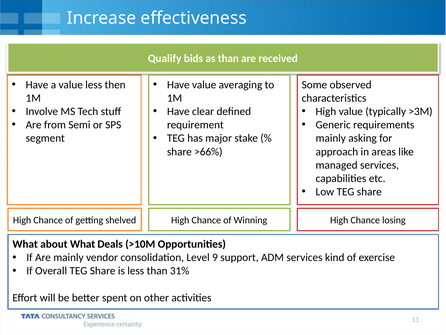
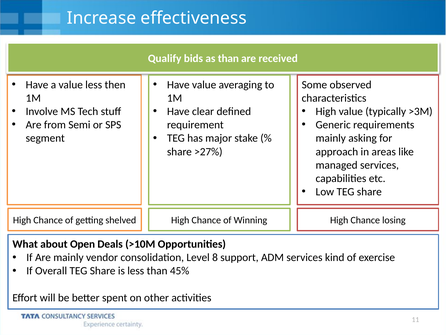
>66%: >66% -> >27%
about What: What -> Open
9: 9 -> 8
31%: 31% -> 45%
